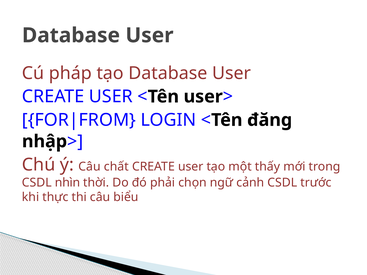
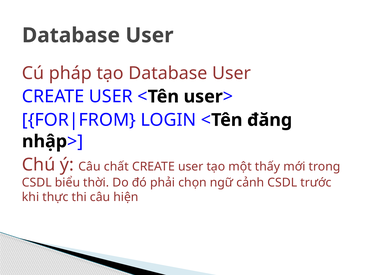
nhìn: nhìn -> biểu
biểu: biểu -> hiện
